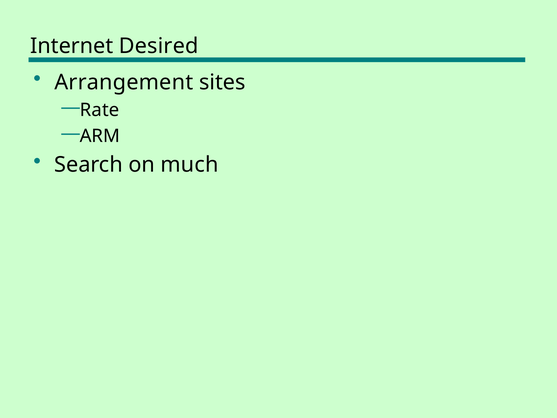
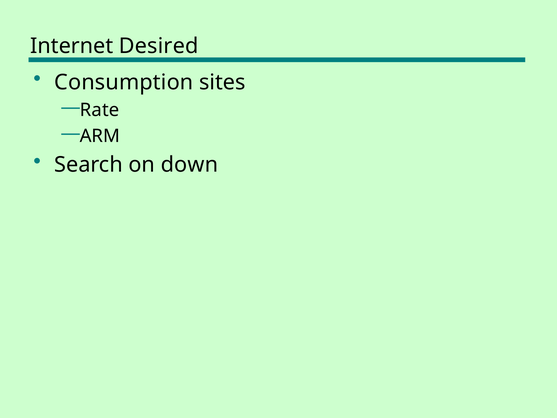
Arrangement: Arrangement -> Consumption
much: much -> down
